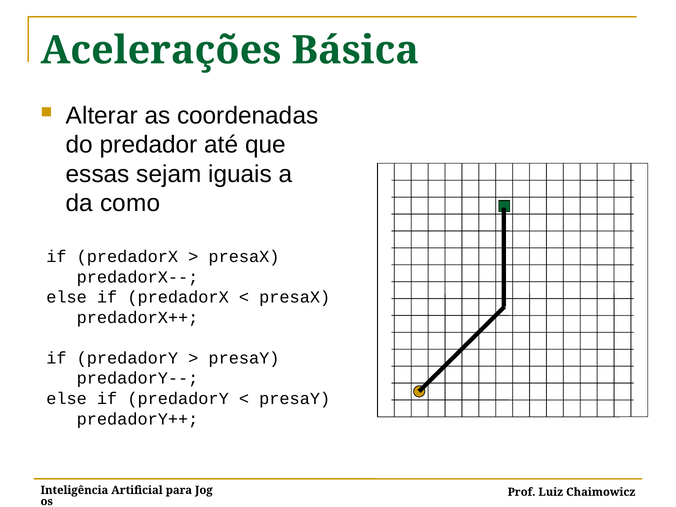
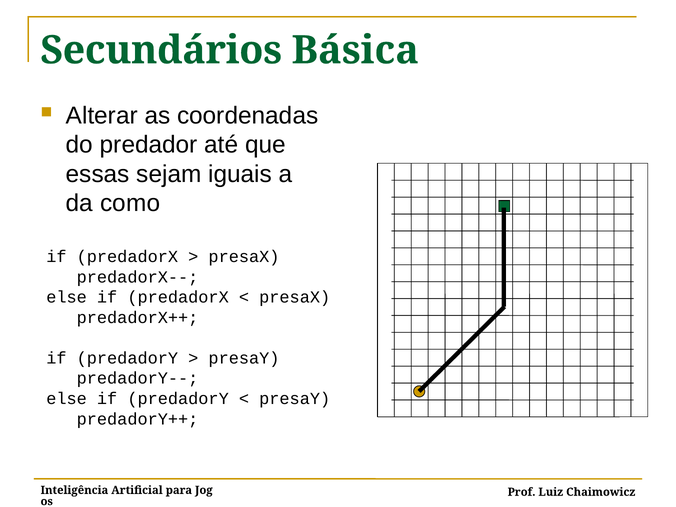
Acelerações: Acelerações -> Secundários
